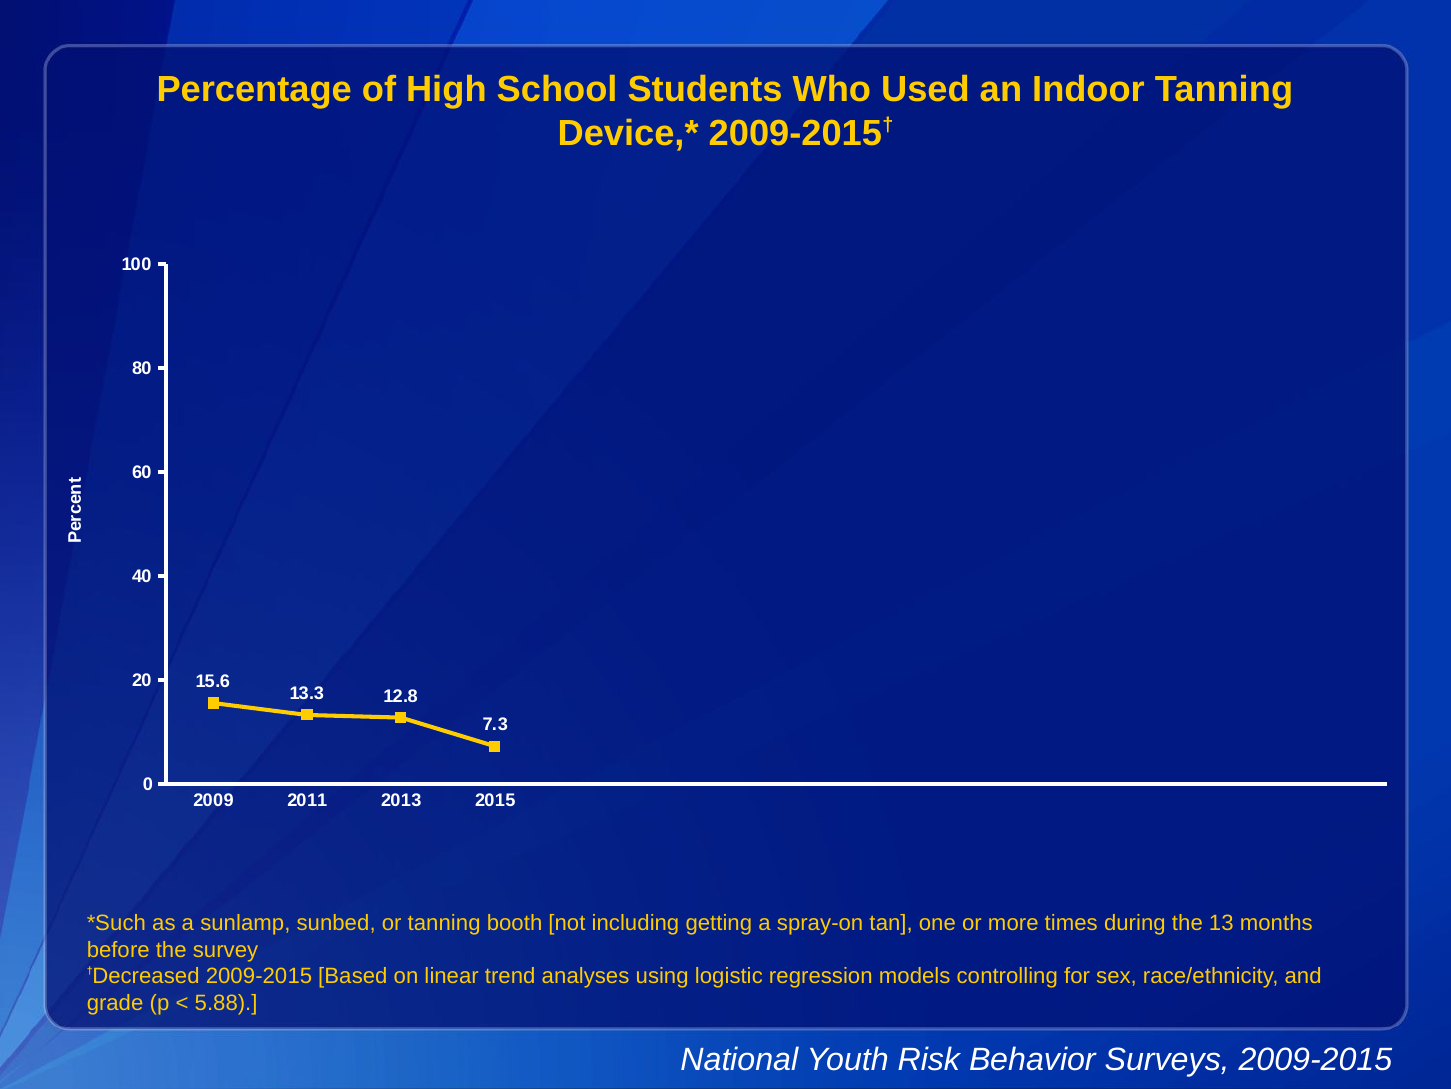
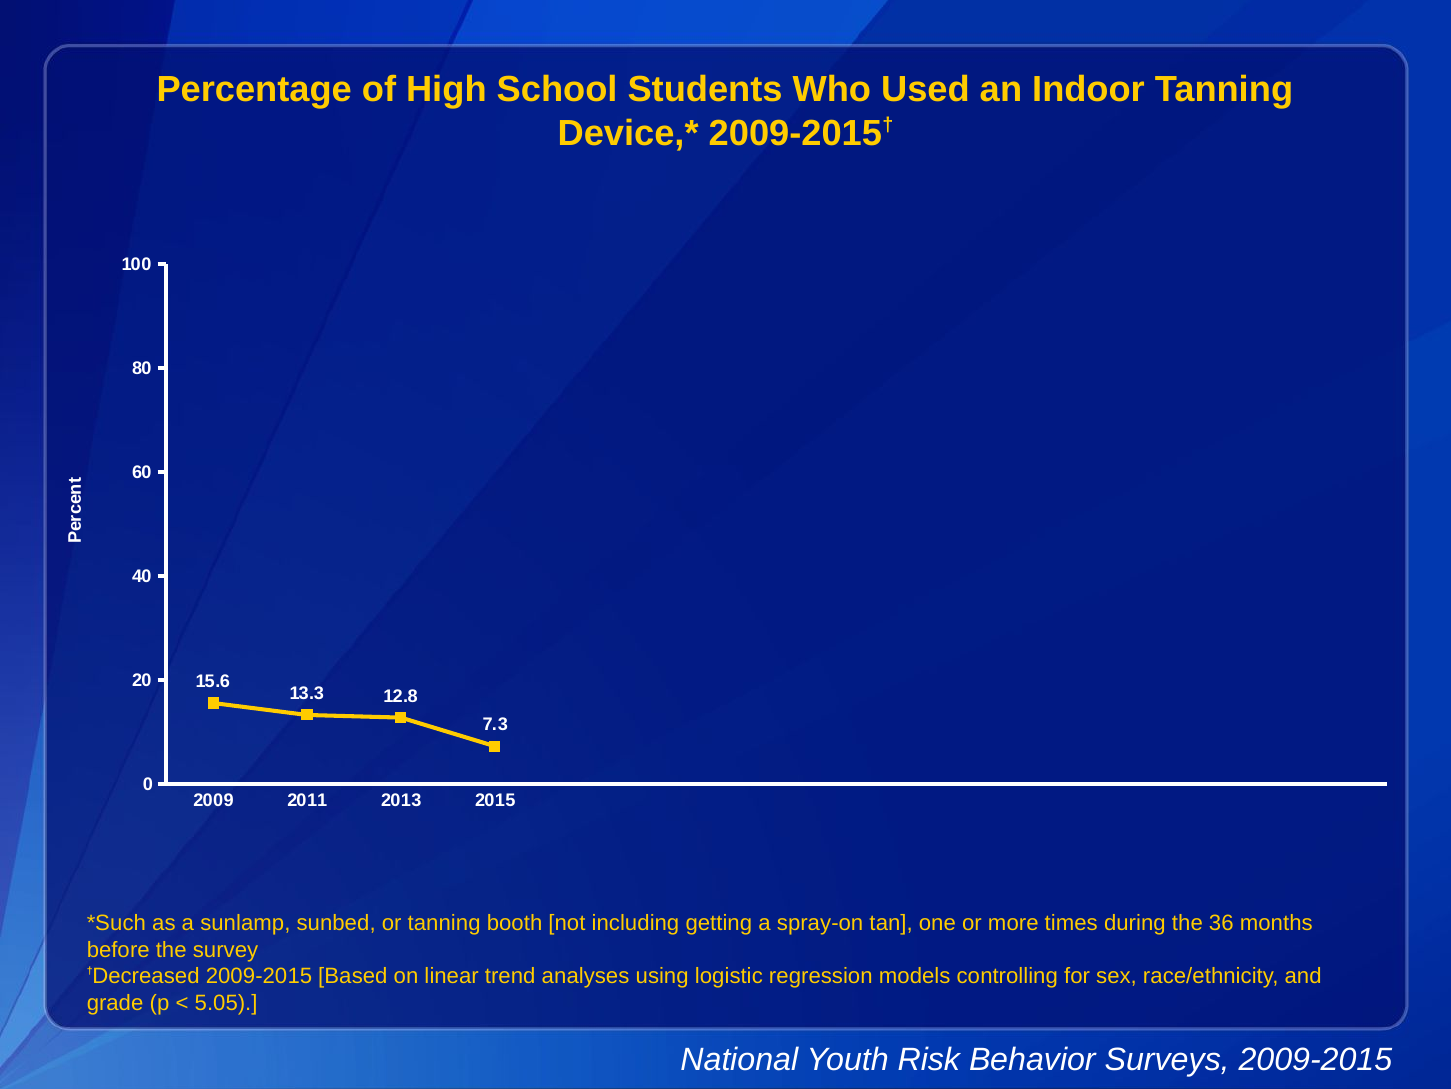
13: 13 -> 36
5.88: 5.88 -> 5.05
